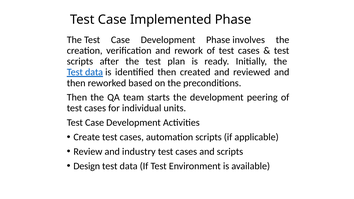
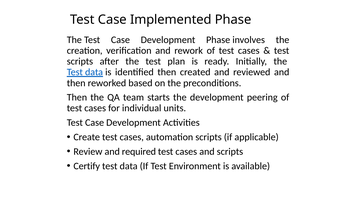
industry: industry -> required
Design: Design -> Certify
